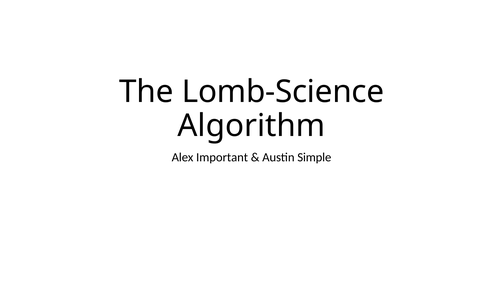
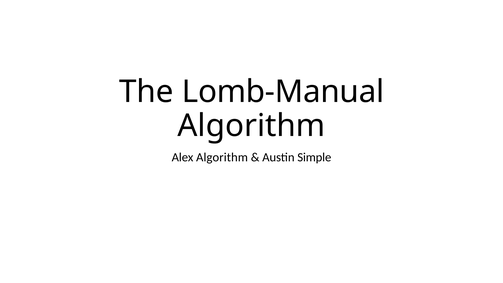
Lomb-Science: Lomb-Science -> Lomb-Manual
Alex Important: Important -> Algorithm
